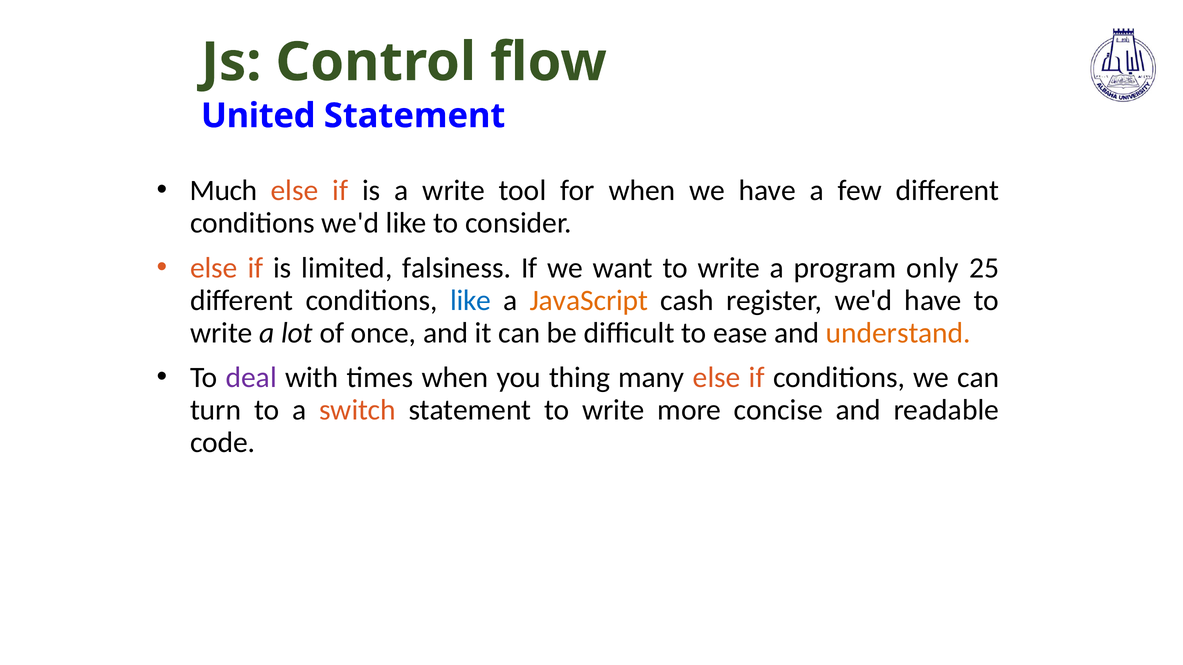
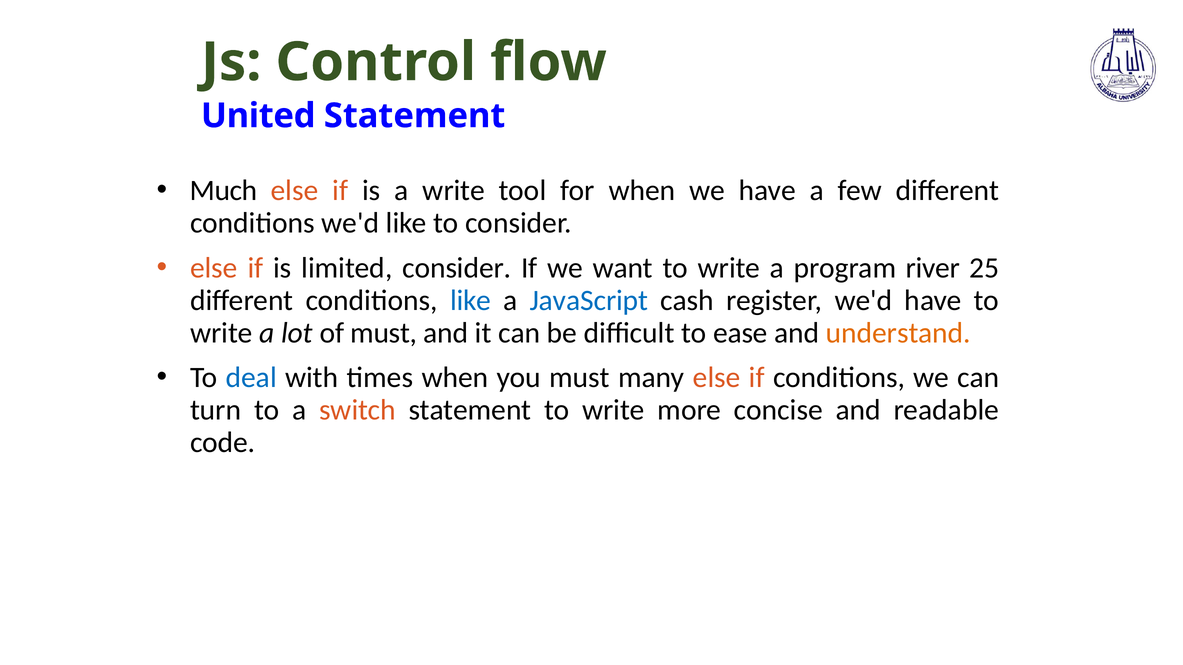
limited falsiness: falsiness -> consider
only: only -> river
JavaScript colour: orange -> blue
of once: once -> must
deal colour: purple -> blue
you thing: thing -> must
